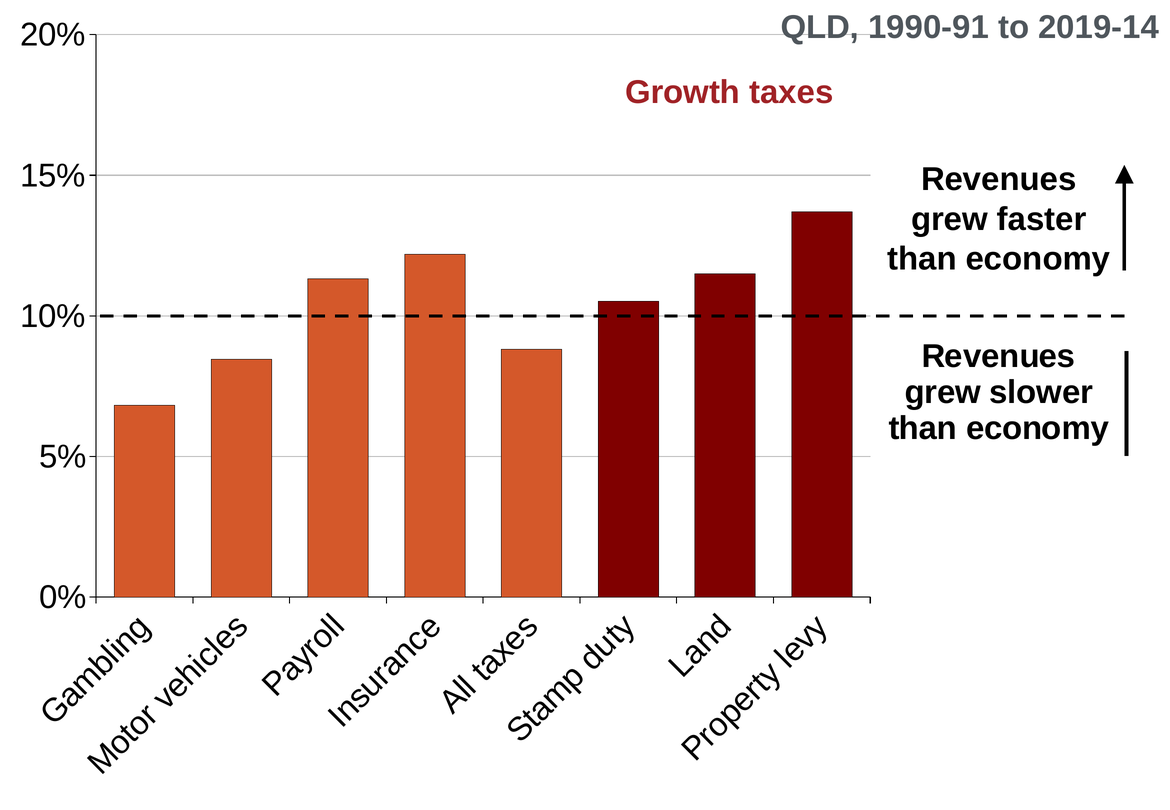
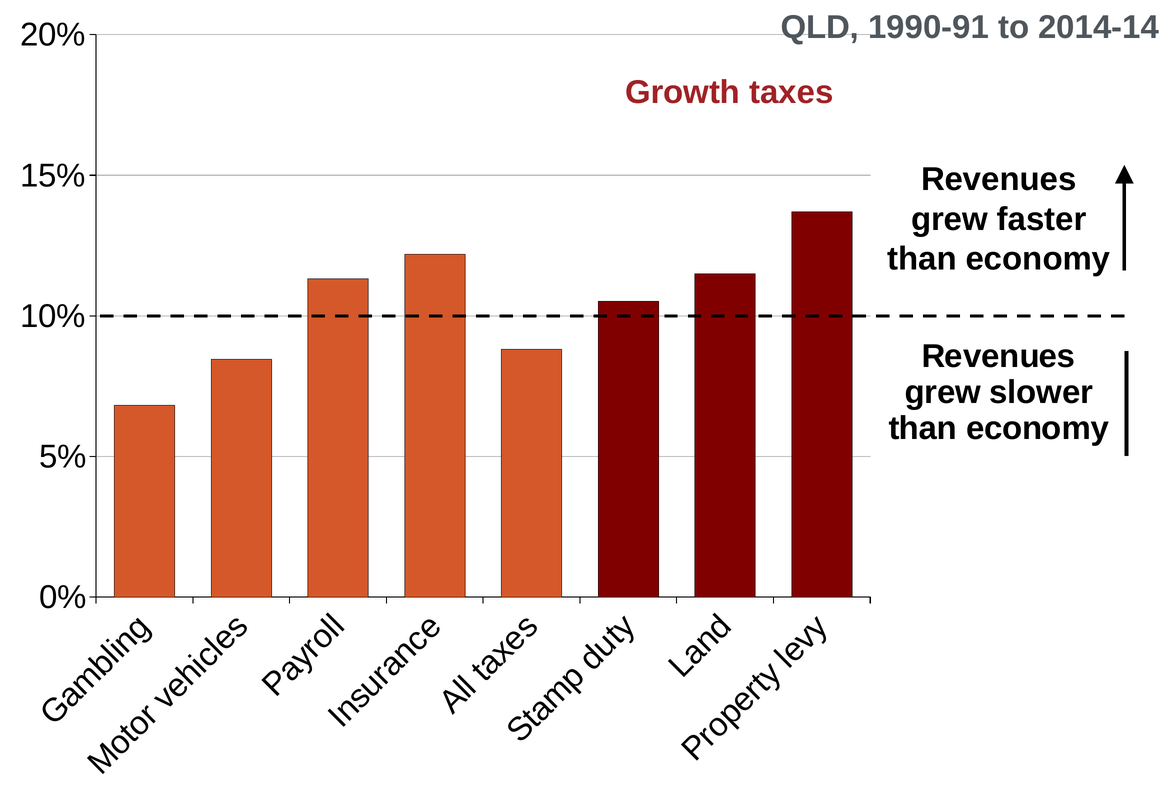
2019-14: 2019-14 -> 2014-14
